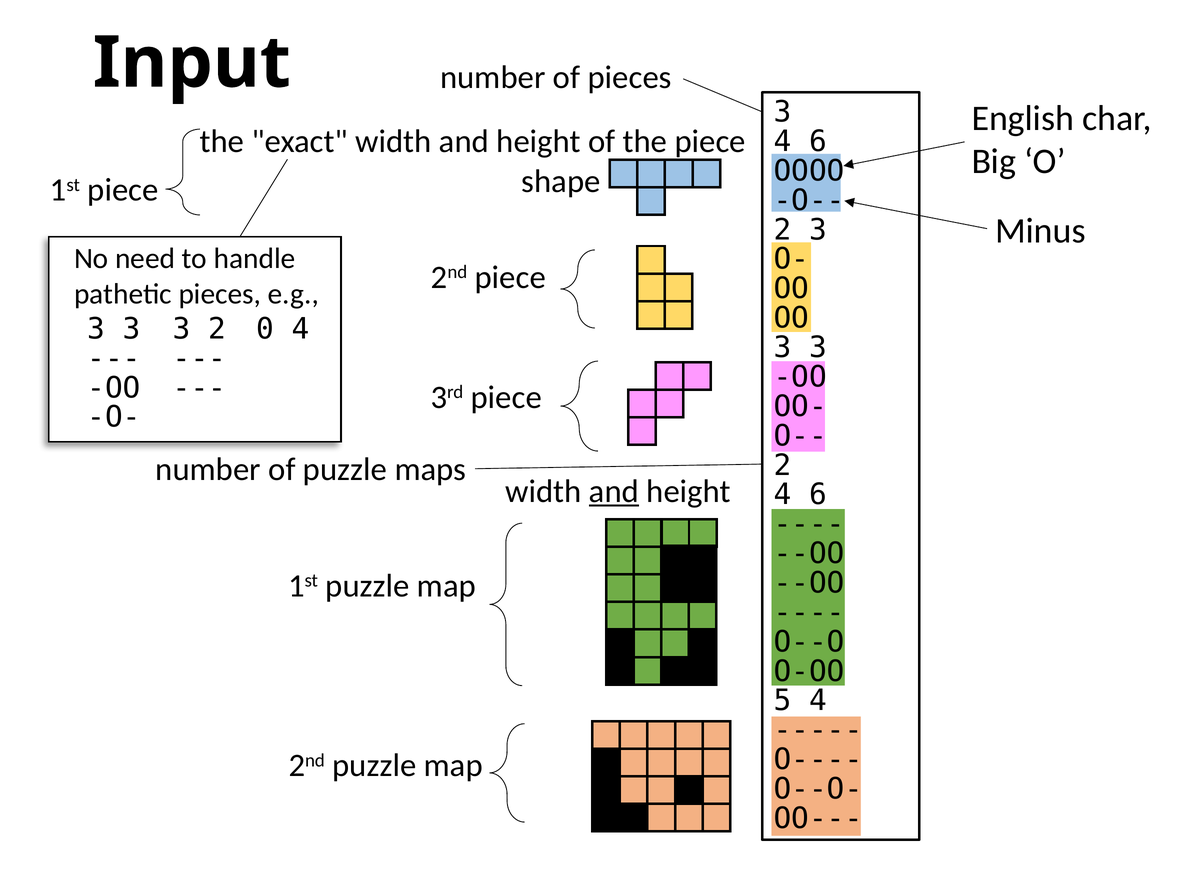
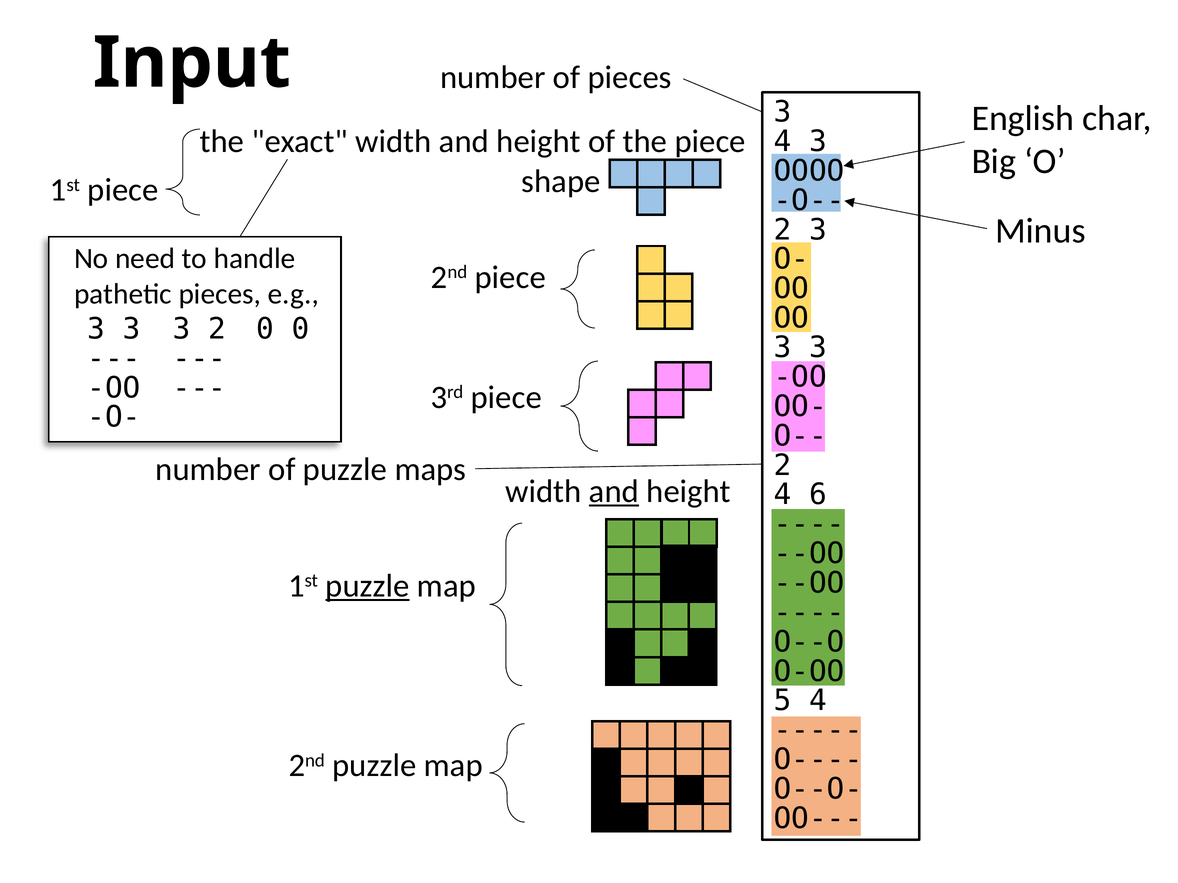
6 at (818, 142): 6 -> 3
0 4: 4 -> 0
puzzle at (367, 586) underline: none -> present
